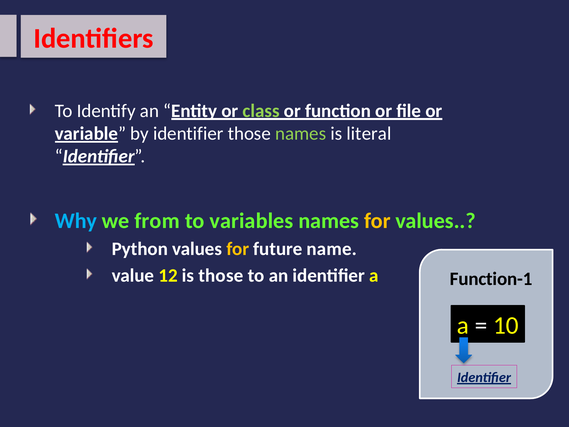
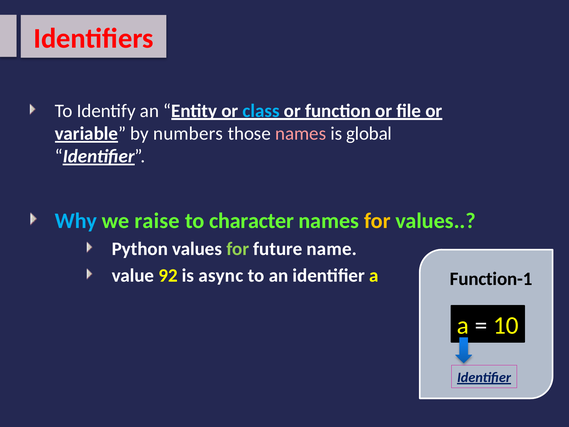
class colour: light green -> light blue
by identifier: identifier -> numbers
names at (301, 134) colour: light green -> pink
literal: literal -> global
from: from -> raise
variables: variables -> character
for at (238, 249) colour: yellow -> light green
12: 12 -> 92
is those: those -> async
